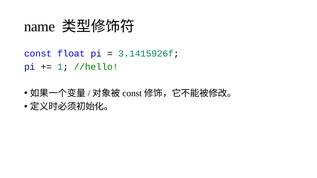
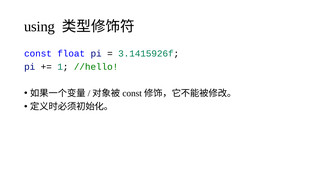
name: name -> using
